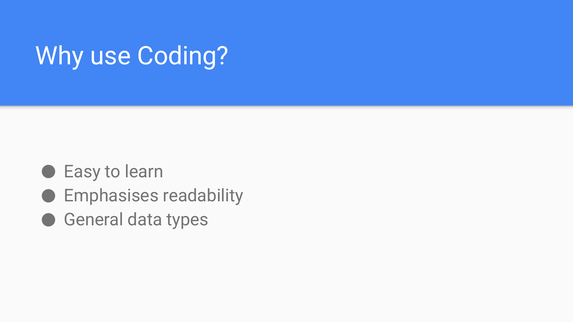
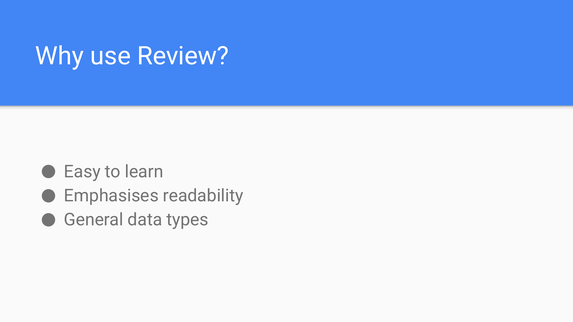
Coding: Coding -> Review
